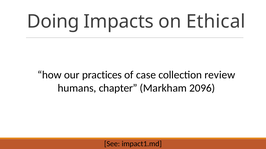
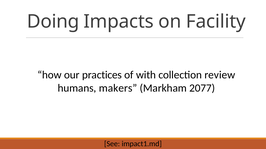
Ethical: Ethical -> Facility
case: case -> with
chapter: chapter -> makers
2096: 2096 -> 2077
